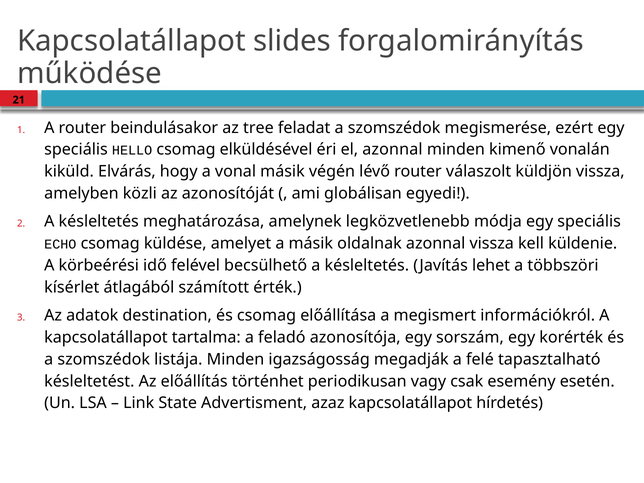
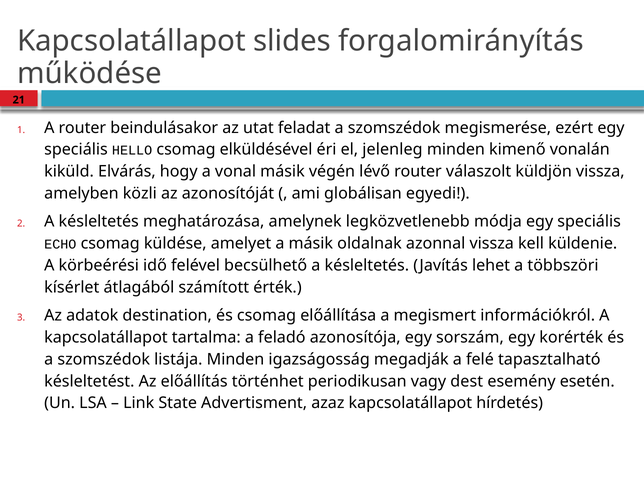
tree: tree -> utat
el azonnal: azonnal -> jelenleg
csak: csak -> dest
